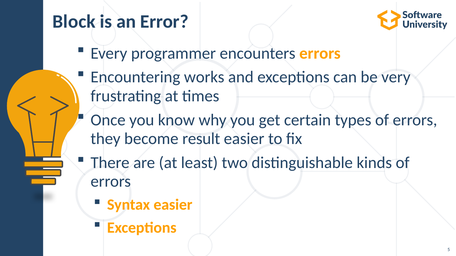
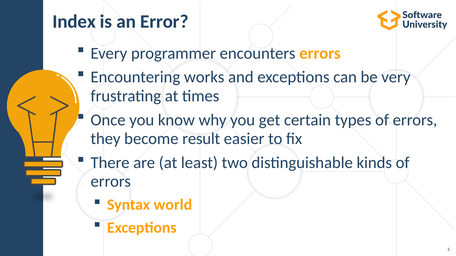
Block: Block -> Index
Syntax easier: easier -> world
